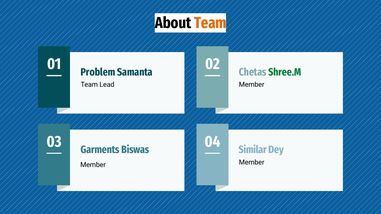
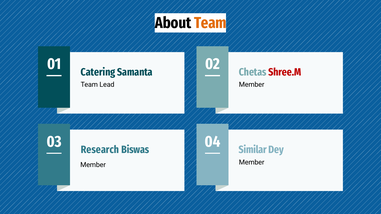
Problem: Problem -> Catering
Shree.M colour: green -> red
Garments: Garments -> Research
